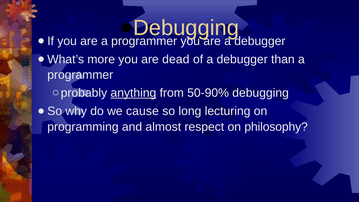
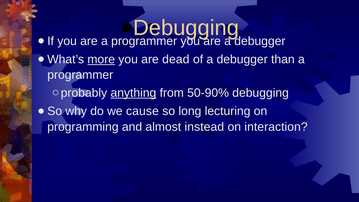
more underline: none -> present
respect: respect -> instead
philosophy: philosophy -> interaction
